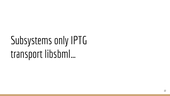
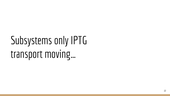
libsbml…: libsbml… -> moving…
